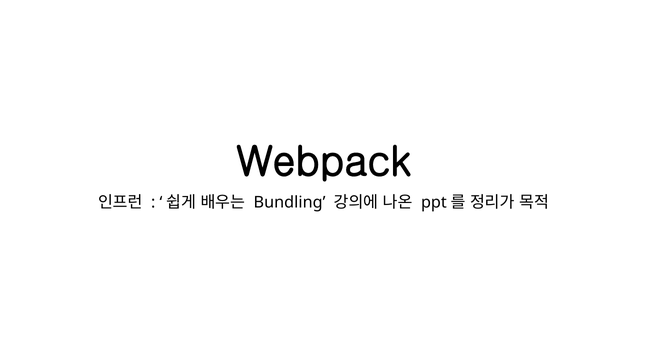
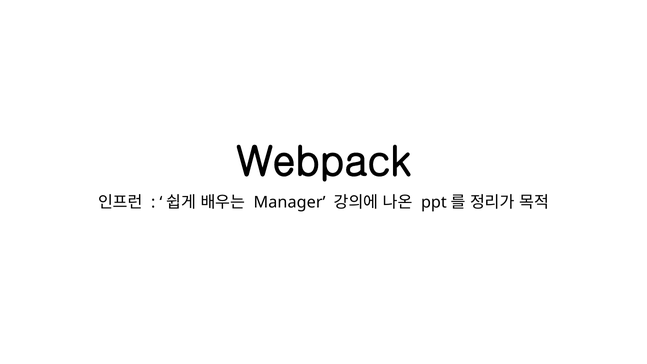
Bundling: Bundling -> Manager
